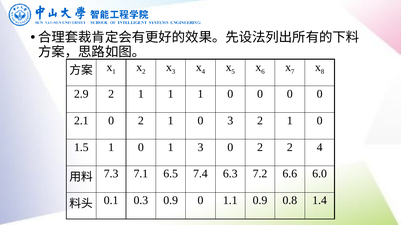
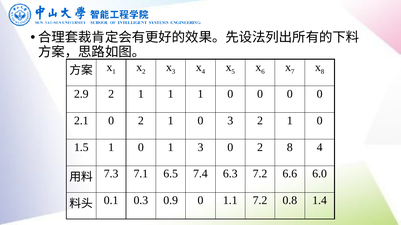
2 2: 2 -> 8
1.1 0.9: 0.9 -> 7.2
